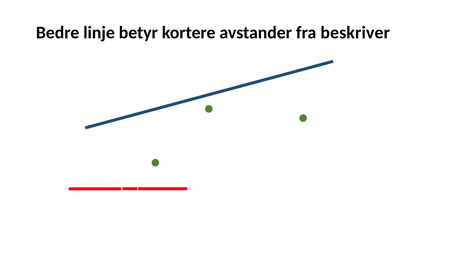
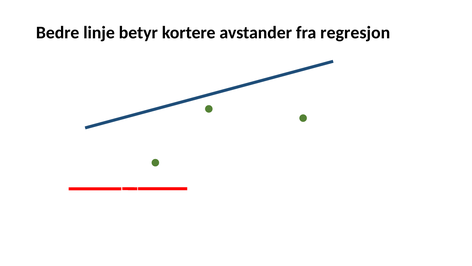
beskriver: beskriver -> regresjon
